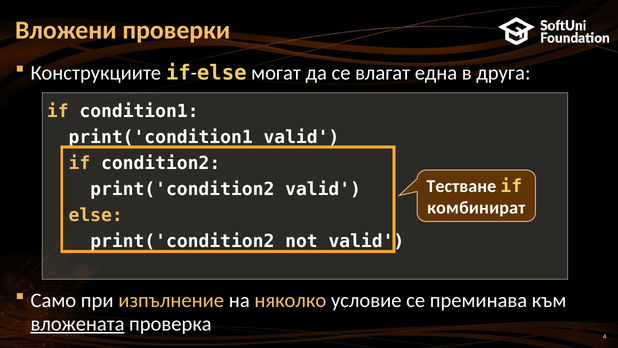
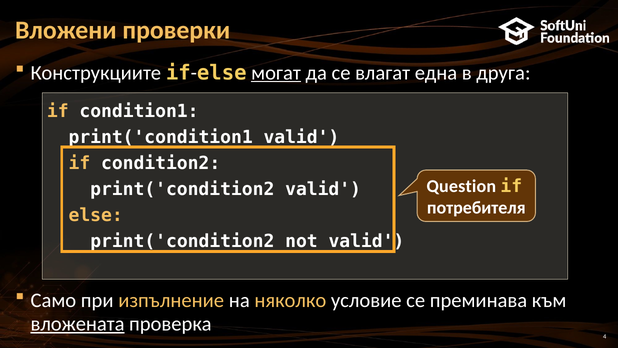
могат underline: none -> present
Тестване: Тестване -> Question
комбинират: комбинират -> потребителя
